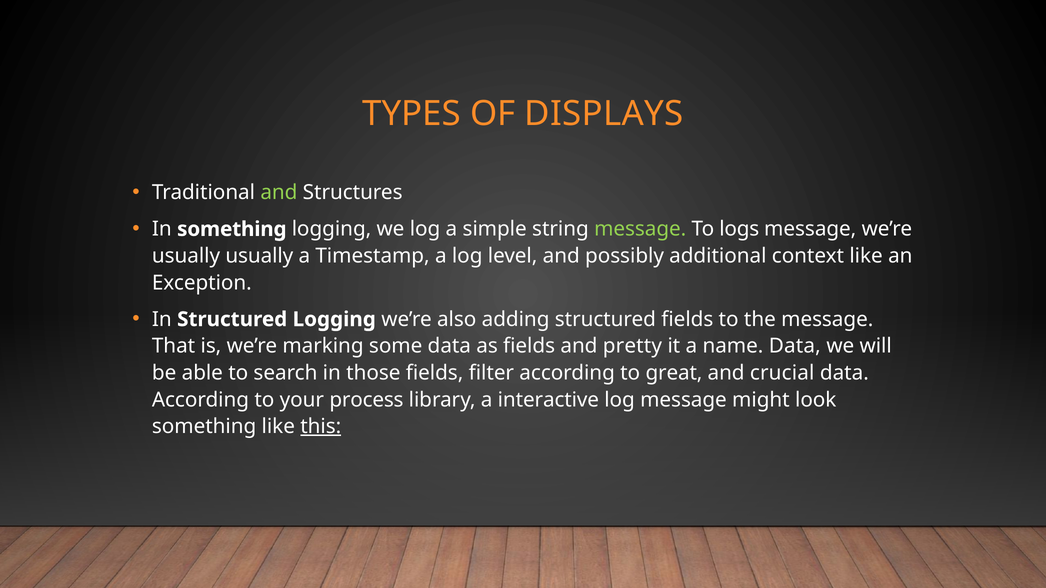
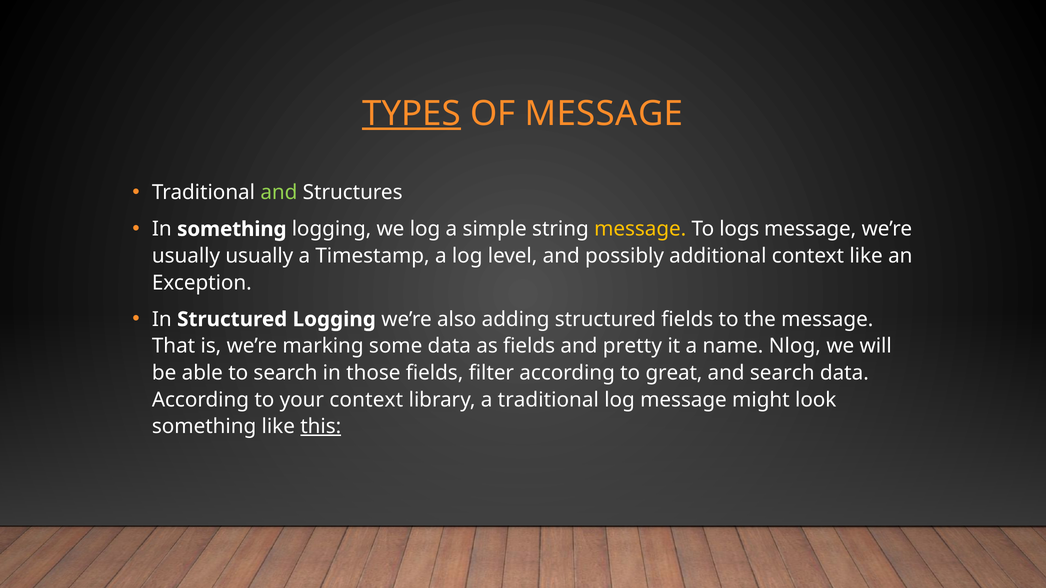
TYPES underline: none -> present
OF DISPLAYS: DISPLAYS -> MESSAGE
message at (640, 229) colour: light green -> yellow
name Data: Data -> Nlog
and crucial: crucial -> search
your process: process -> context
a interactive: interactive -> traditional
